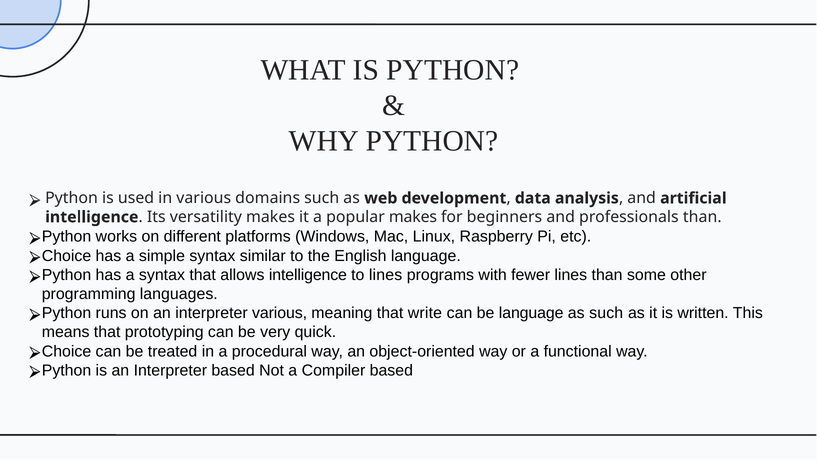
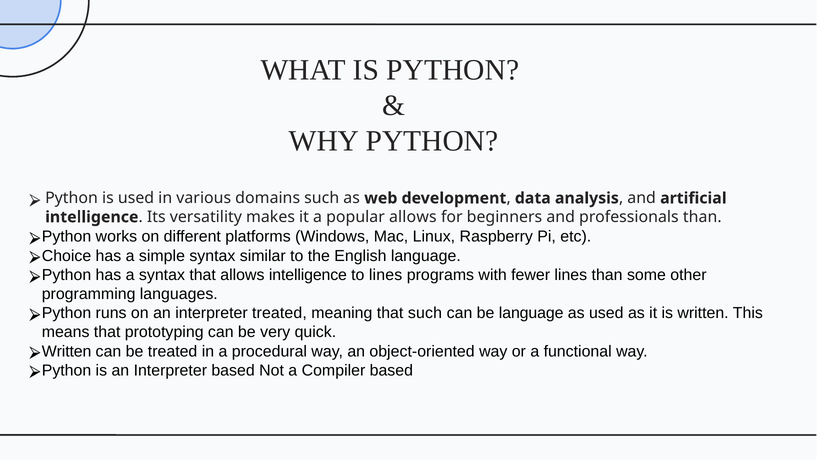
popular makes: makes -> allows
interpreter various: various -> treated
that write: write -> such
as such: such -> used
Choice at (67, 351): Choice -> Written
